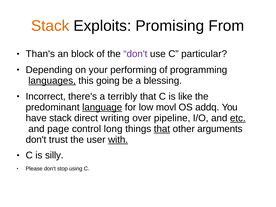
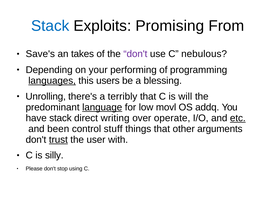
Stack at (50, 26) colour: orange -> blue
Than's: Than's -> Save's
block: block -> takes
particular: particular -> nebulous
going: going -> users
Incorrect: Incorrect -> Unrolling
like: like -> will
pipeline: pipeline -> operate
page: page -> been
long: long -> stuff
that at (162, 129) underline: present -> none
trust underline: none -> present
with underline: present -> none
